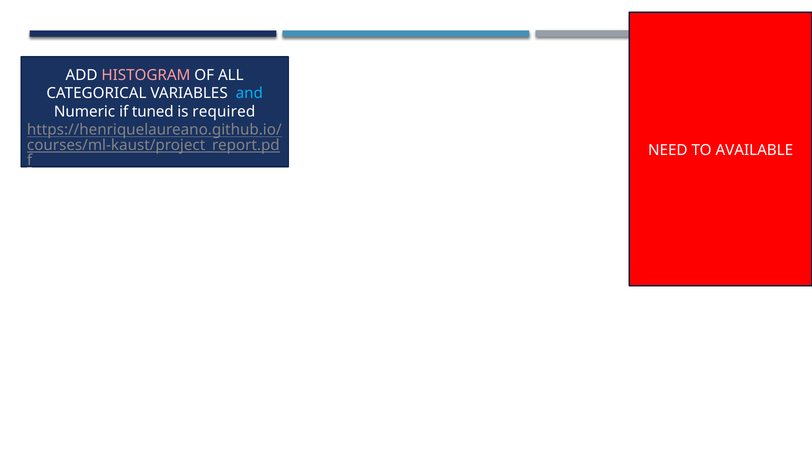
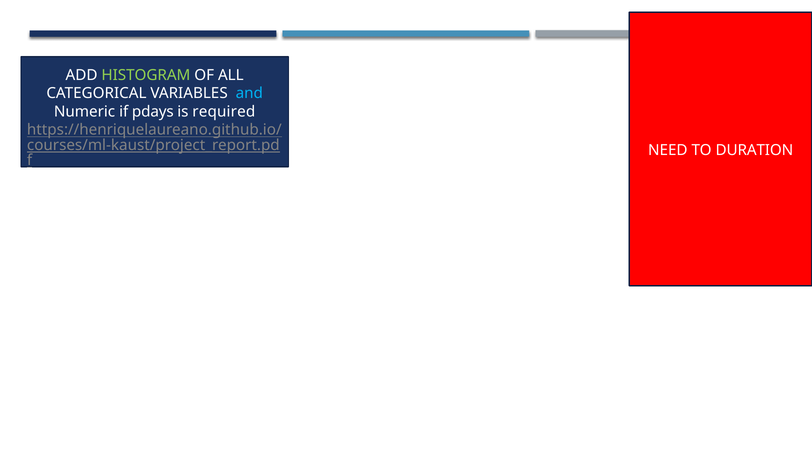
HISTOGRAM colour: pink -> light green
tuned: tuned -> pdays
AVAILABLE: AVAILABLE -> DURATION
